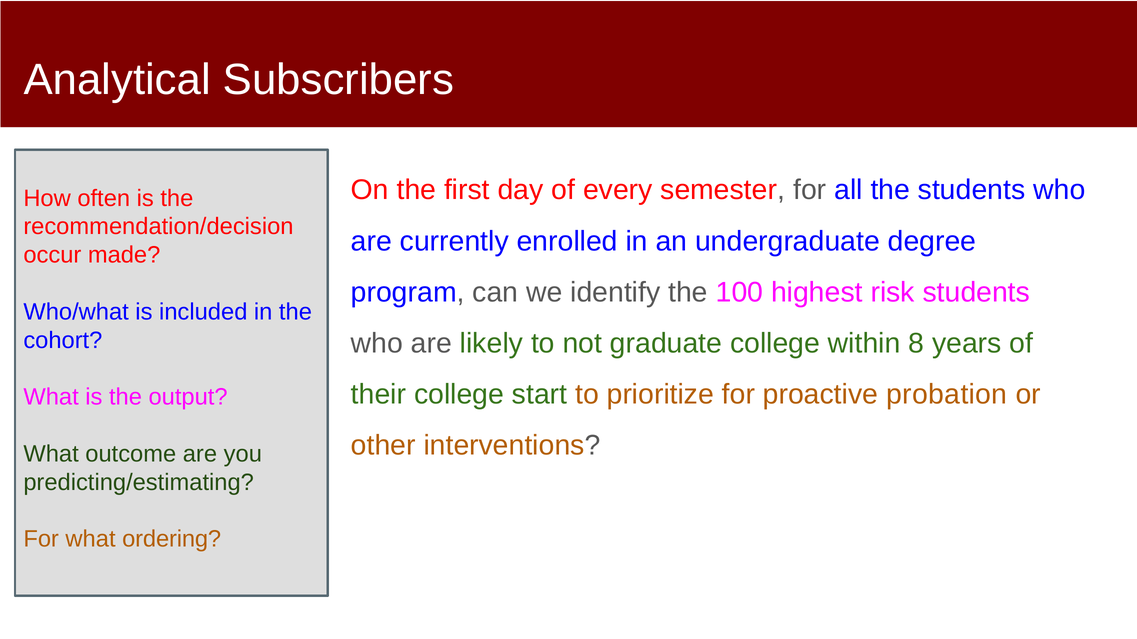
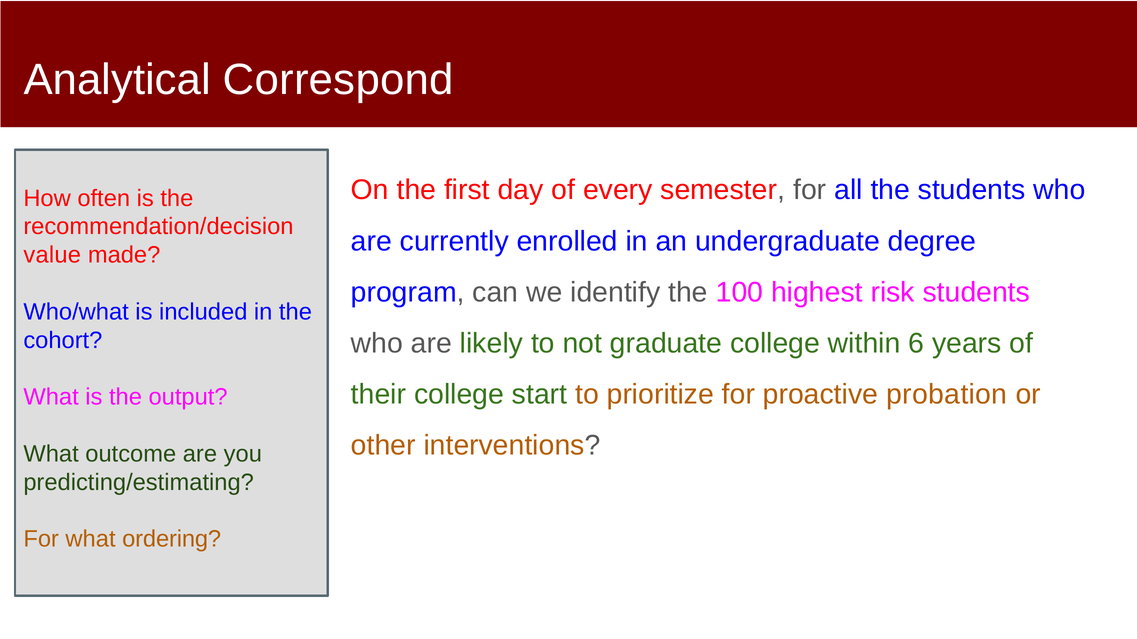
Subscribers: Subscribers -> Correspond
occur: occur -> value
8: 8 -> 6
